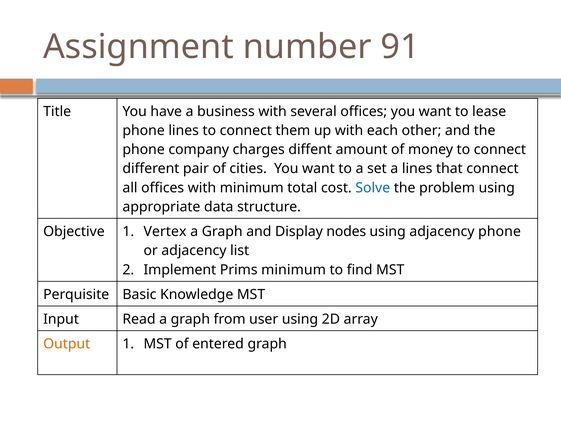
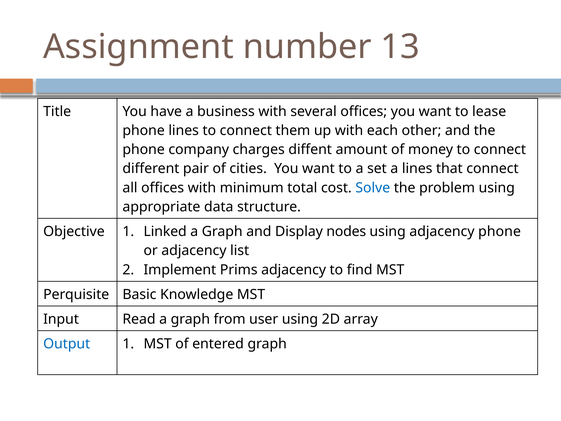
91: 91 -> 13
Vertex: Vertex -> Linked
Prims minimum: minimum -> adjacency
Output colour: orange -> blue
